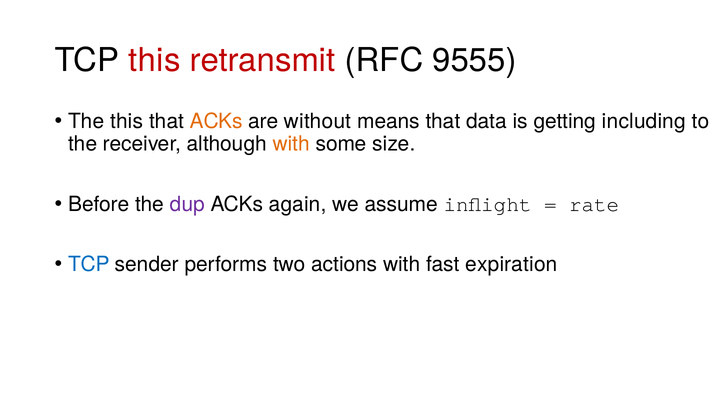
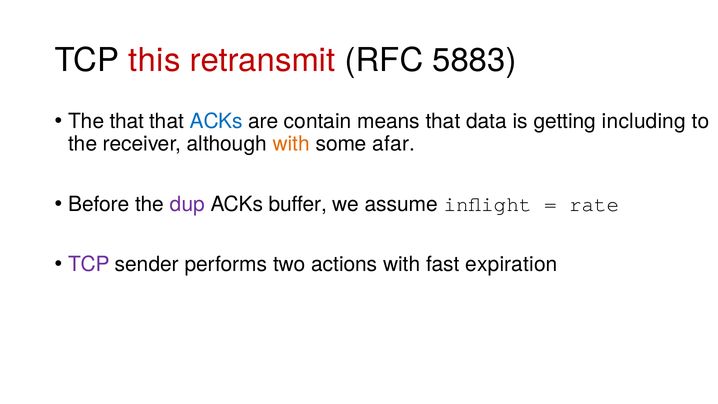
9555: 9555 -> 5883
The this: this -> that
ACKs at (216, 121) colour: orange -> blue
without: without -> contain
size: size -> afar
again: again -> buffer
TCP at (89, 264) colour: blue -> purple
